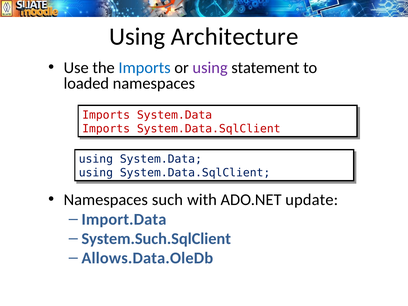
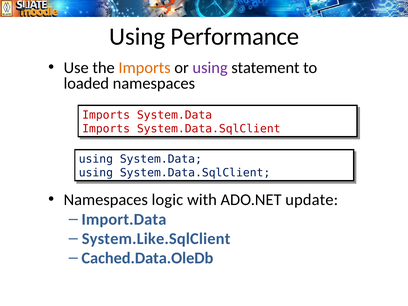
Architecture: Architecture -> Performance
Imports at (145, 68) colour: blue -> orange
such: such -> logic
System.Such.SqlClient: System.Such.SqlClient -> System.Like.SqlClient
Allows.Data.OleDb: Allows.Data.OleDb -> Cached.Data.OleDb
